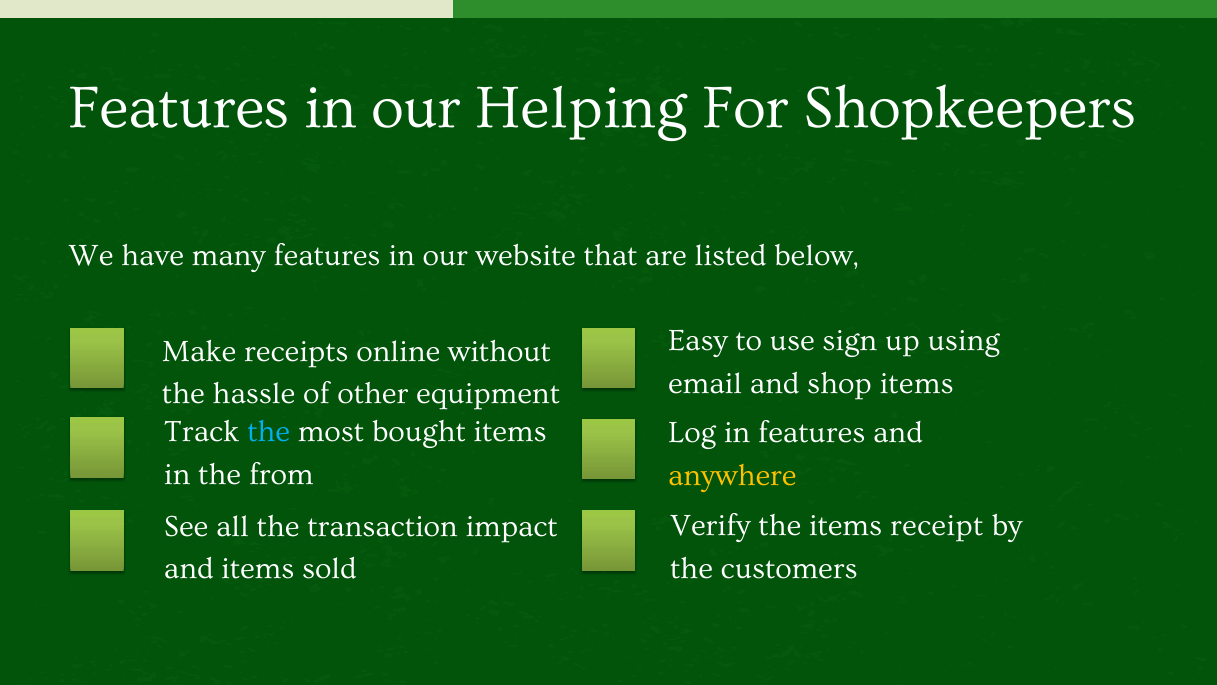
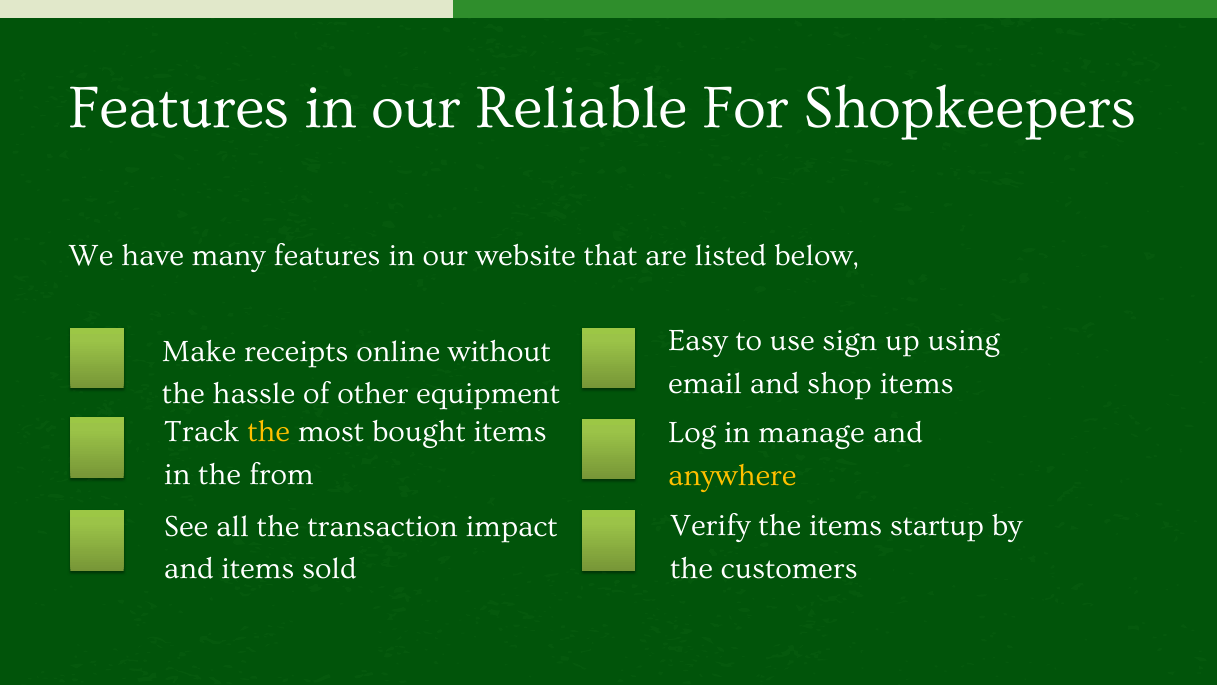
Helping: Helping -> Reliable
the at (269, 431) colour: light blue -> yellow
in features: features -> manage
receipt: receipt -> startup
